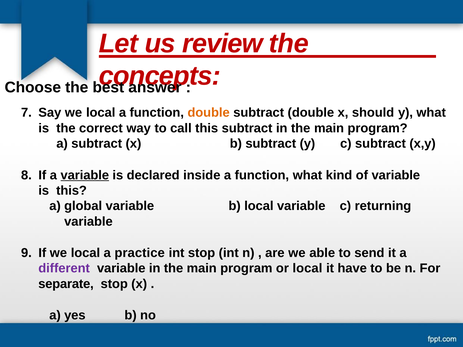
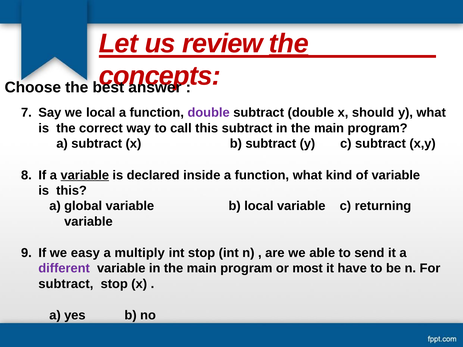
the at (289, 44) underline: none -> present
double at (209, 113) colour: orange -> purple
If we local: local -> easy
practice: practice -> multiply
or local: local -> most
separate at (66, 284): separate -> subtract
